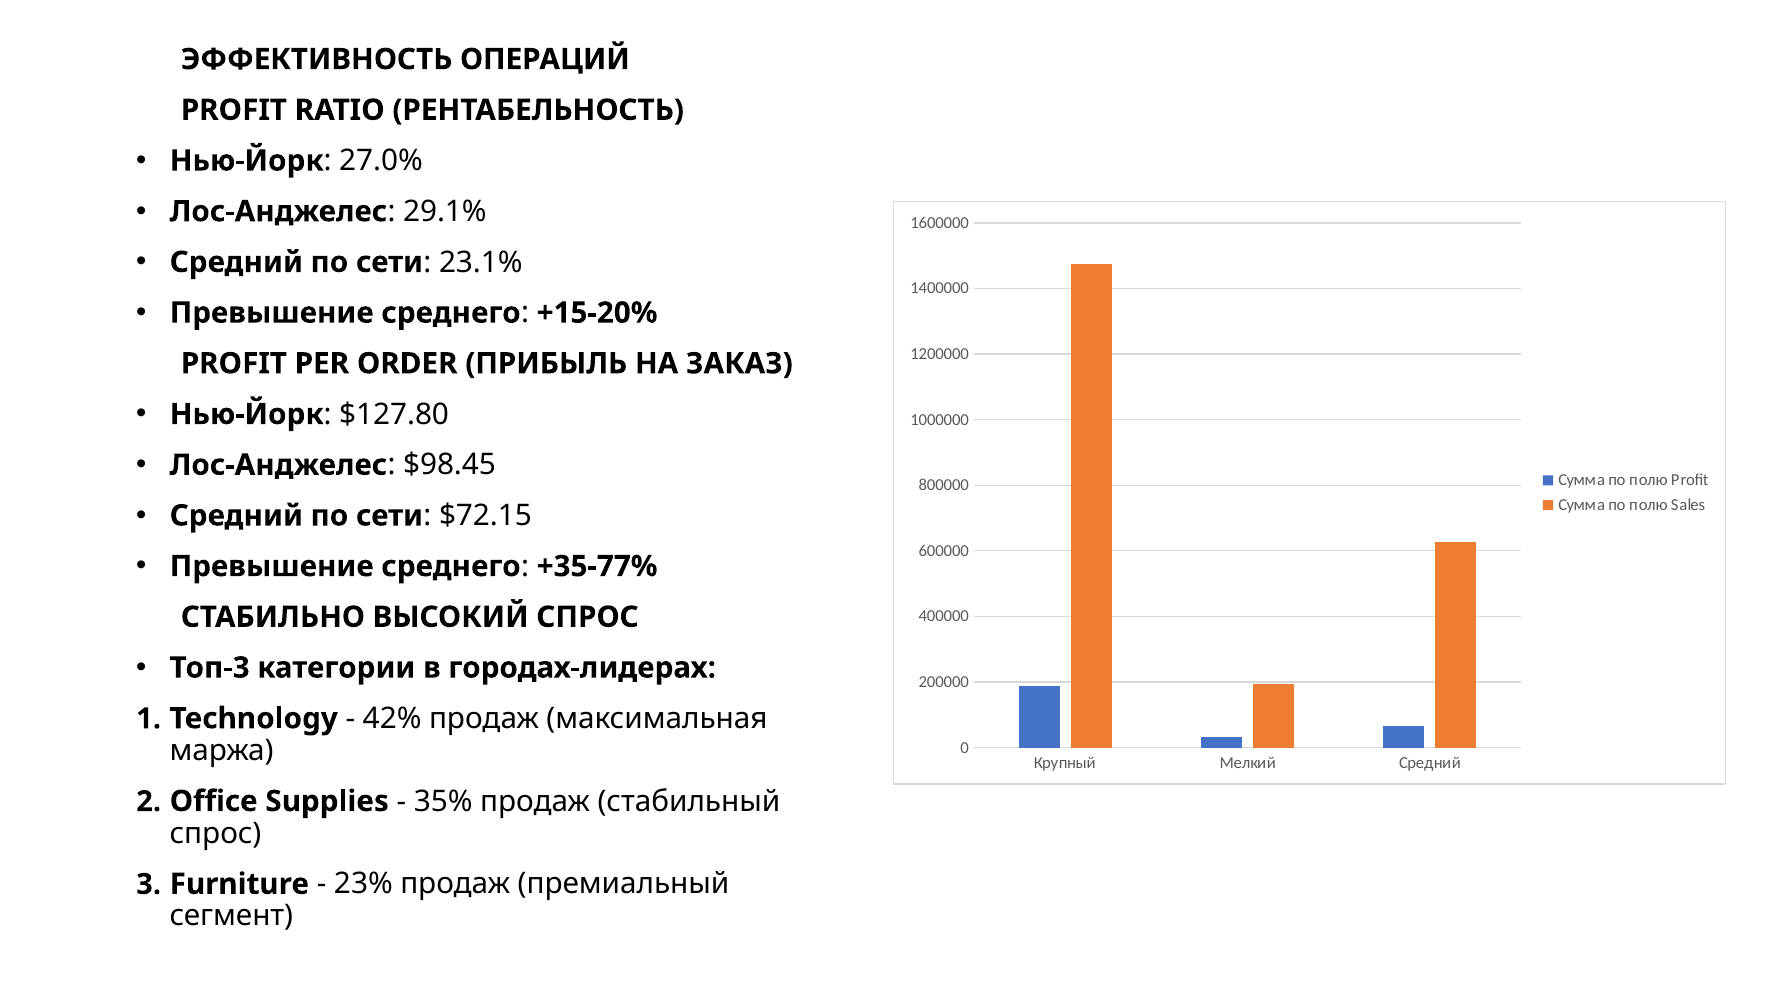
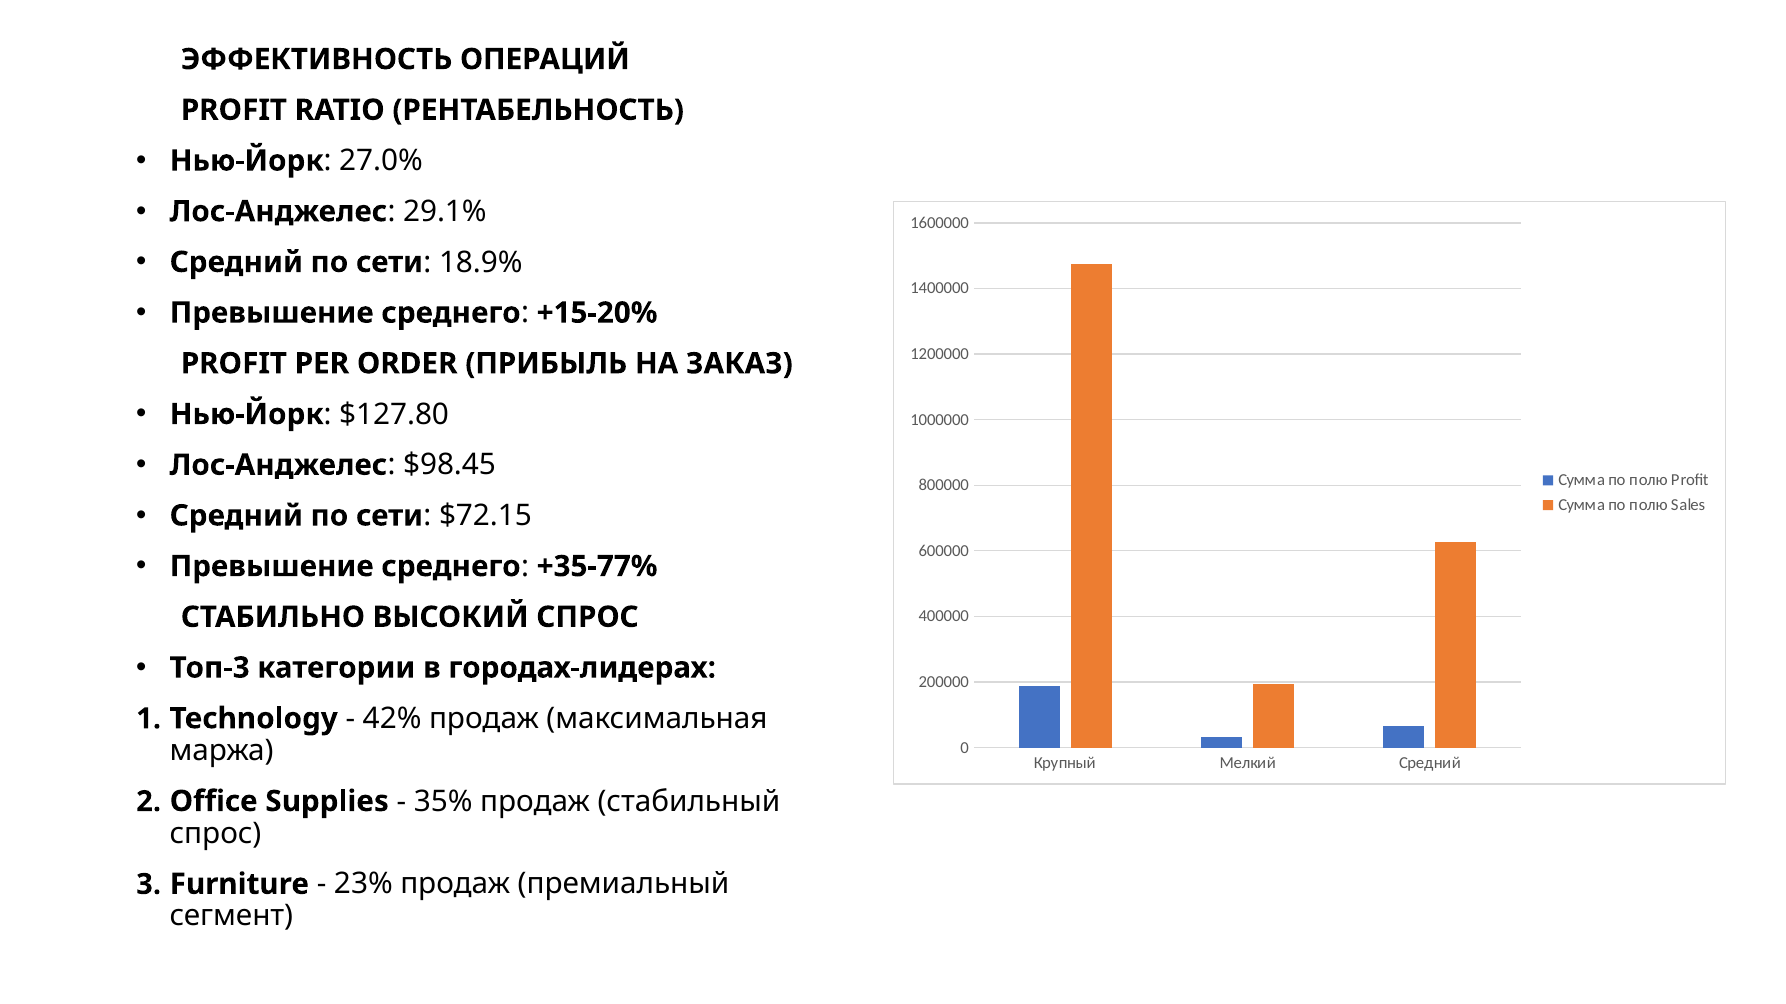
23.1%: 23.1% -> 18.9%
